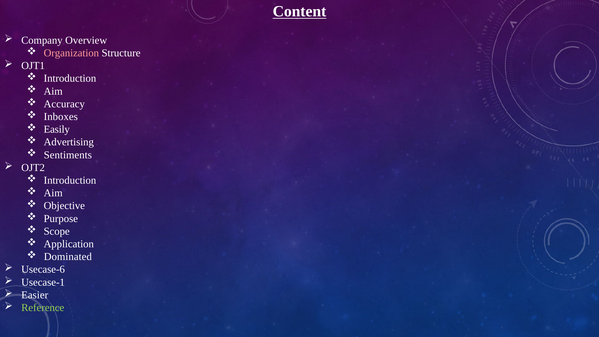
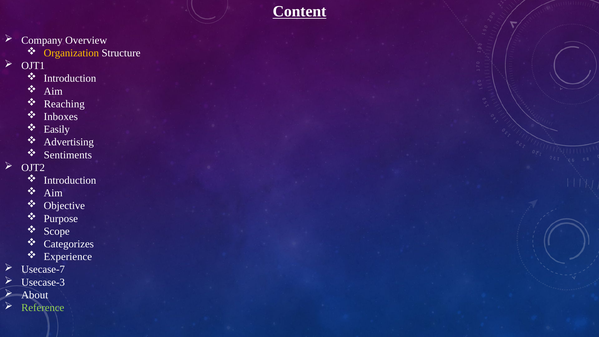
Organization colour: pink -> yellow
Accuracy: Accuracy -> Reaching
Application: Application -> Categorizes
Dominated: Dominated -> Experience
Usecase-6: Usecase-6 -> Usecase-7
Usecase-1: Usecase-1 -> Usecase-3
Easier: Easier -> About
